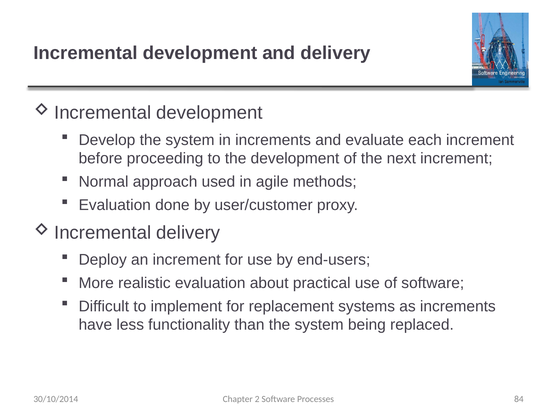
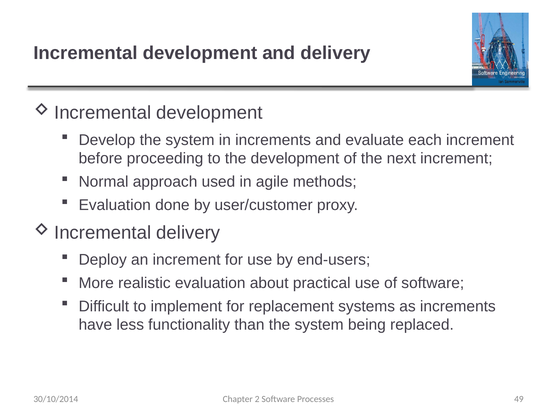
84: 84 -> 49
